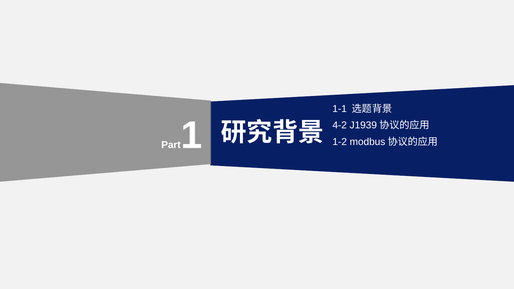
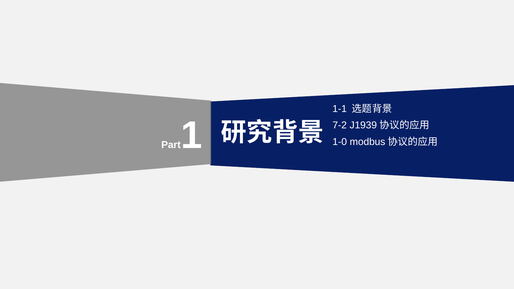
4-2: 4-2 -> 7-2
1-2: 1-2 -> 1-0
